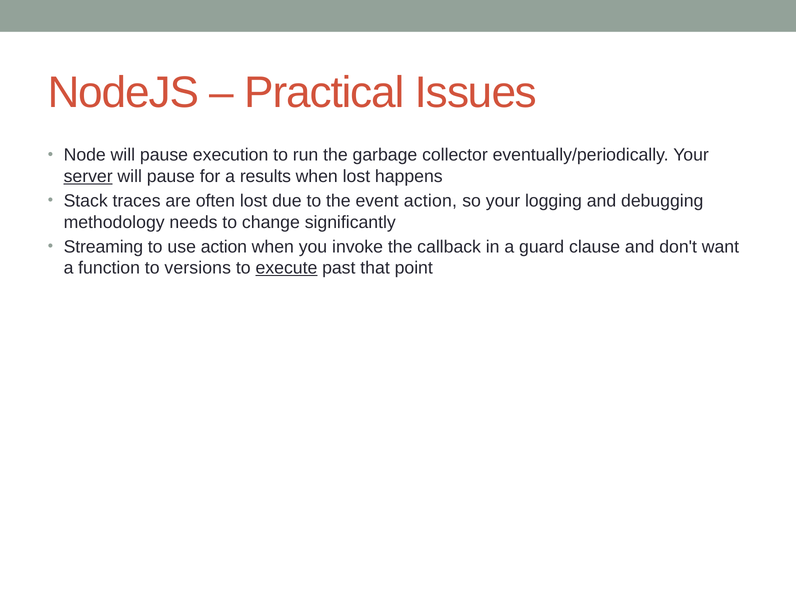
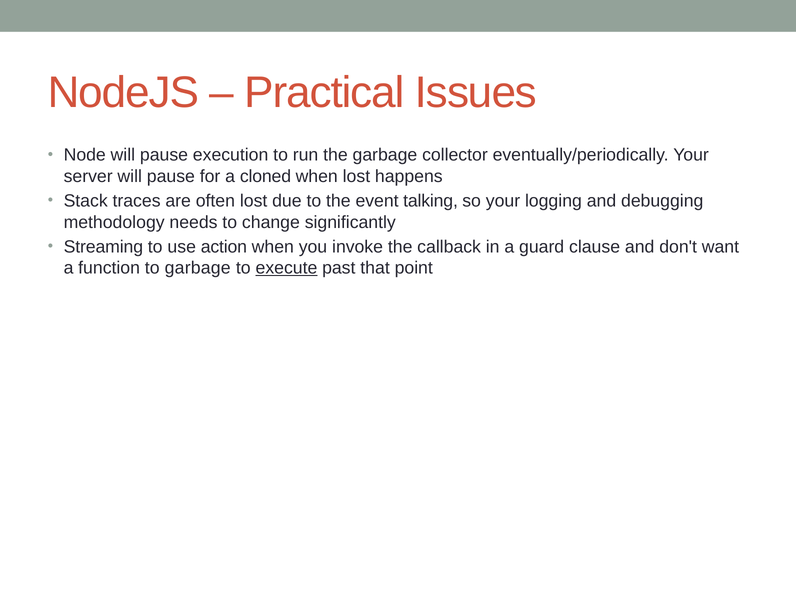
server underline: present -> none
results: results -> cloned
event action: action -> talking
to versions: versions -> garbage
